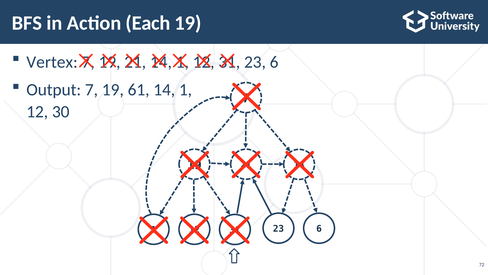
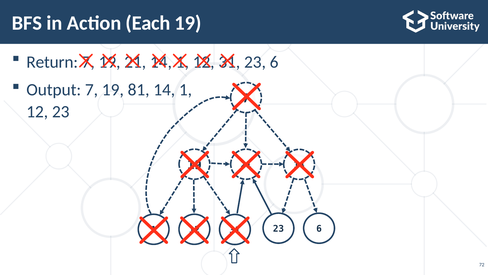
Vertex: Vertex -> Return
61: 61 -> 81
12 30: 30 -> 23
